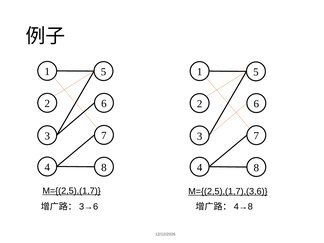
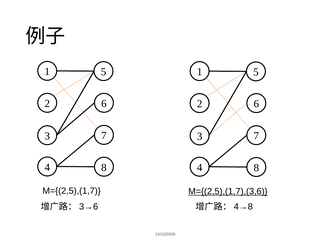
M={(2,5),(1,7 underline: present -> none
